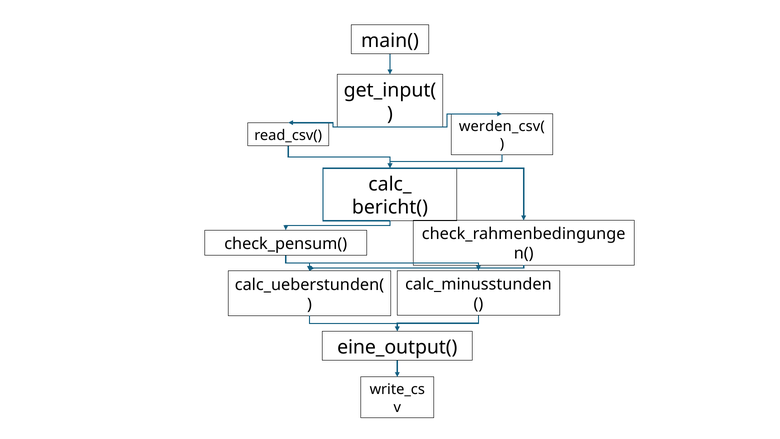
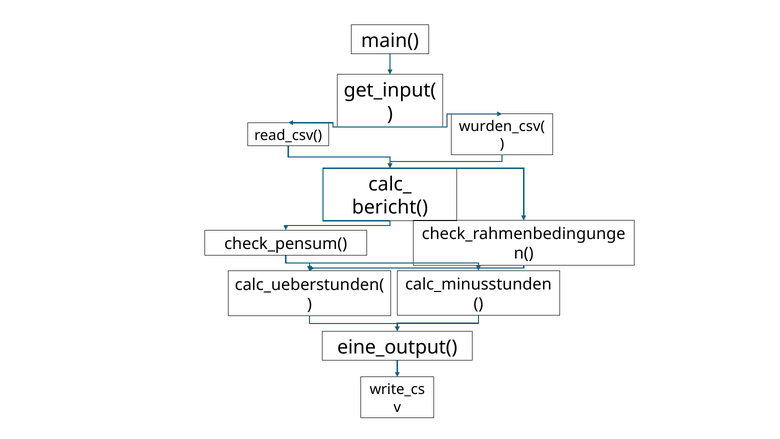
werden_csv(: werden_csv( -> wurden_csv(
